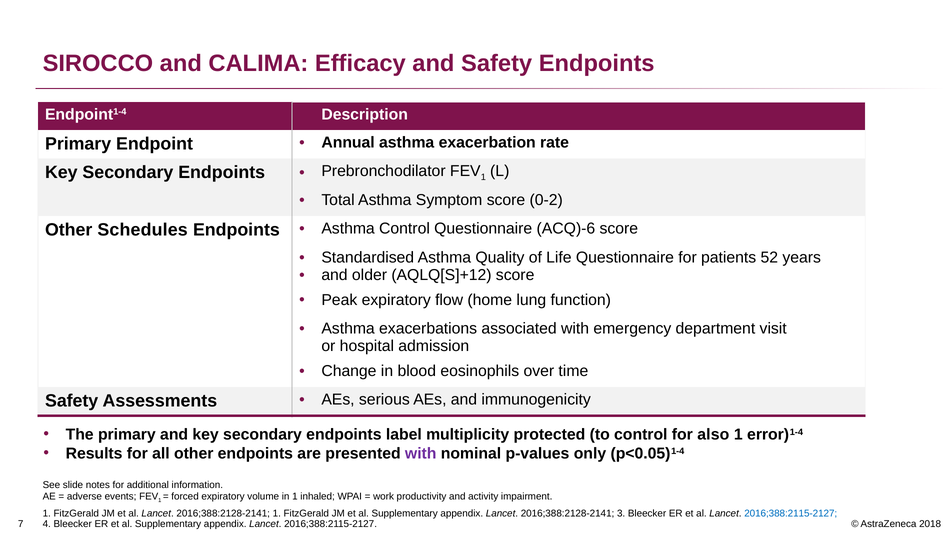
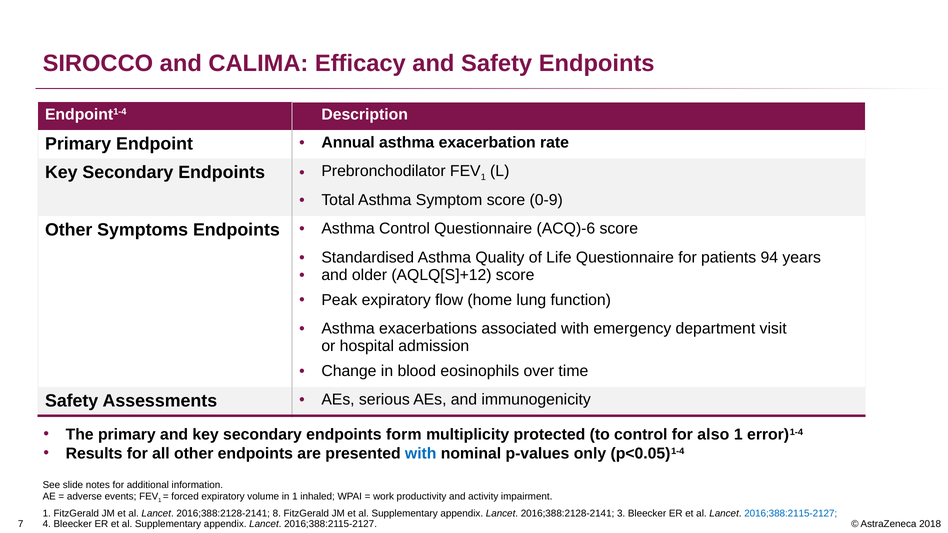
0-2: 0-2 -> 0-9
Schedules: Schedules -> Symptoms
52: 52 -> 94
label: label -> form
with at (421, 454) colour: purple -> blue
2016;388:2128-2141 1: 1 -> 8
